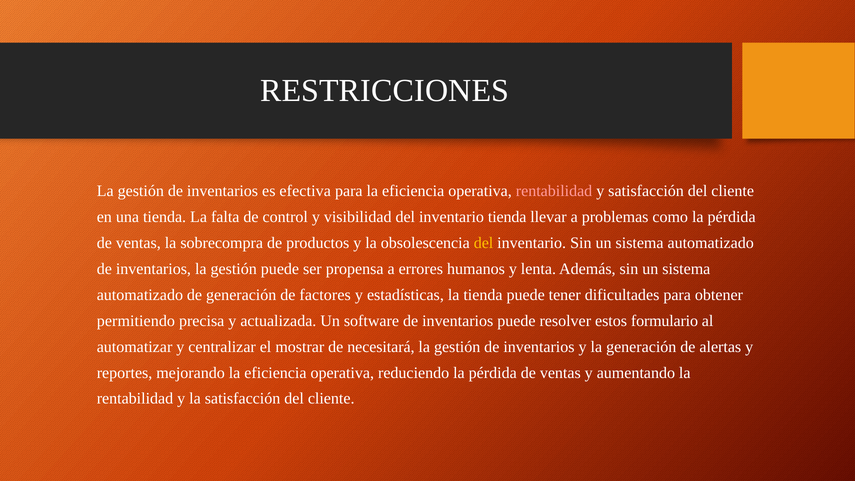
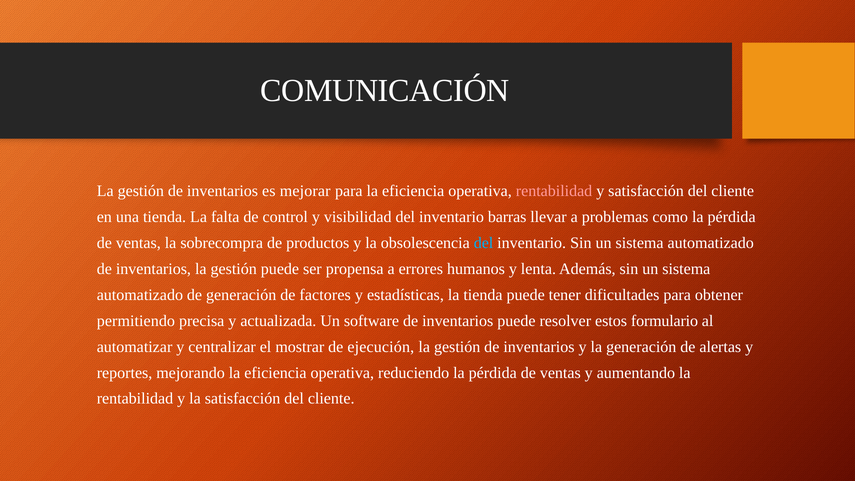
RESTRICCIONES: RESTRICCIONES -> COMUNICACIÓN
efectiva: efectiva -> mejorar
inventario tienda: tienda -> barras
del at (484, 243) colour: yellow -> light blue
necesitará: necesitará -> ejecución
